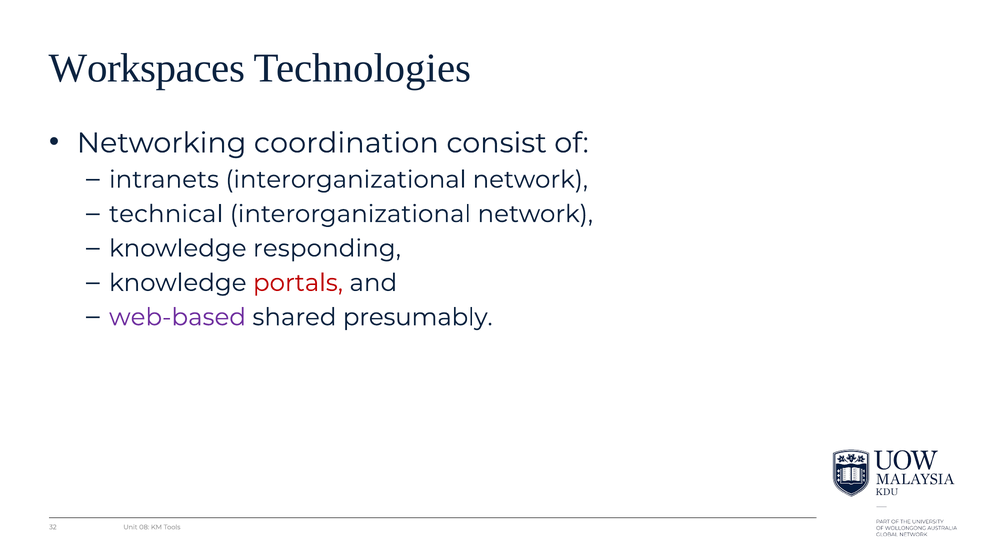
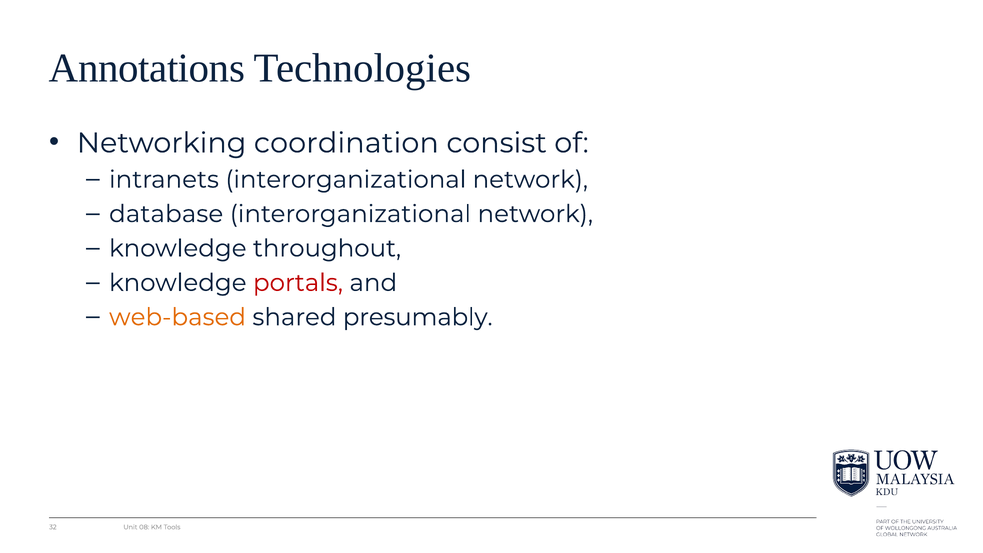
Workspaces: Workspaces -> Annotations
technical: technical -> database
responding: responding -> throughout
web-based colour: purple -> orange
